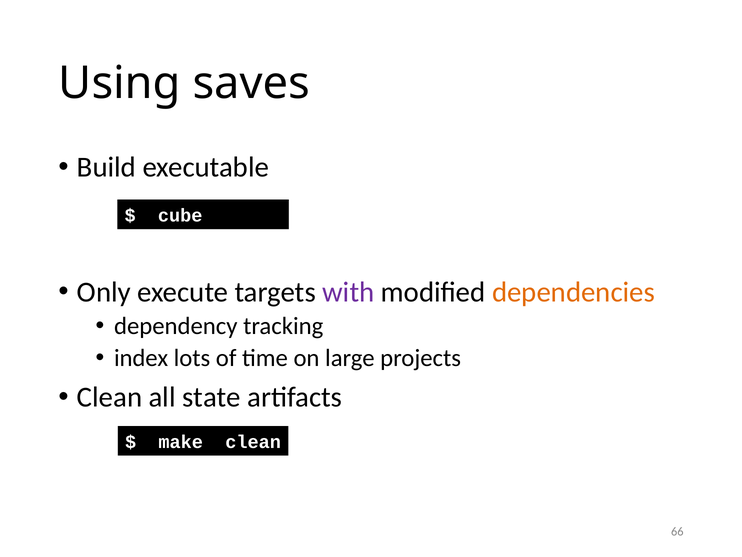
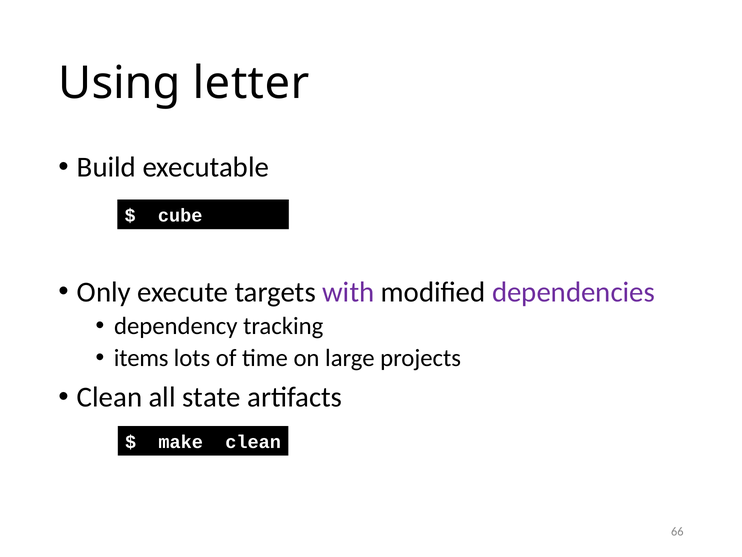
saves: saves -> letter
dependencies colour: orange -> purple
index: index -> items
